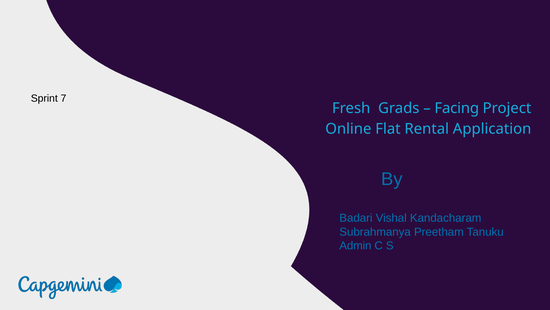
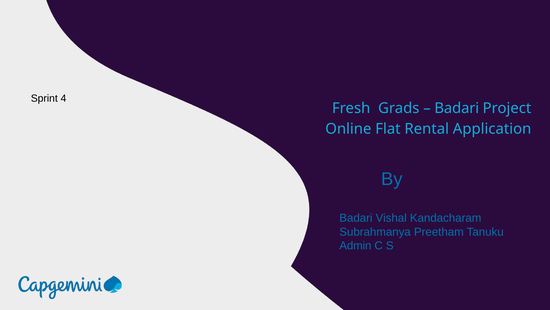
7: 7 -> 4
Facing at (457, 108): Facing -> Badari
